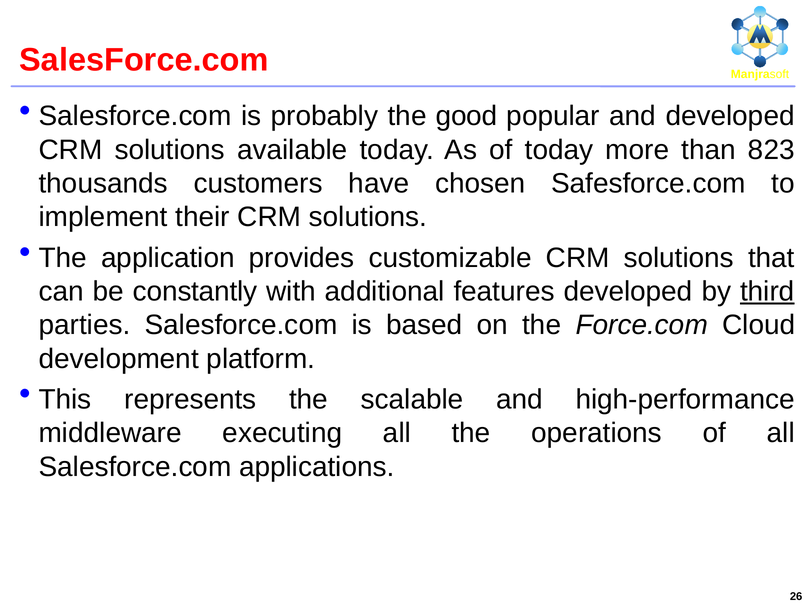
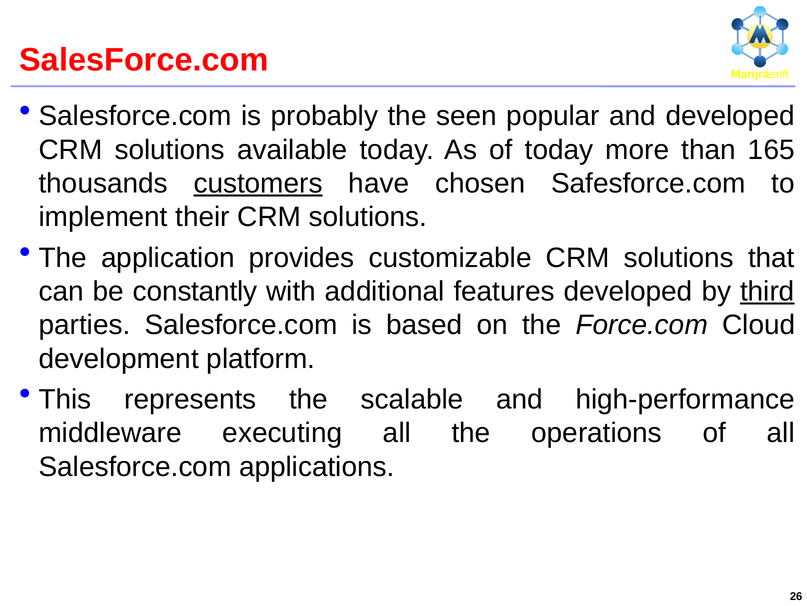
good: good -> seen
823: 823 -> 165
customers underline: none -> present
